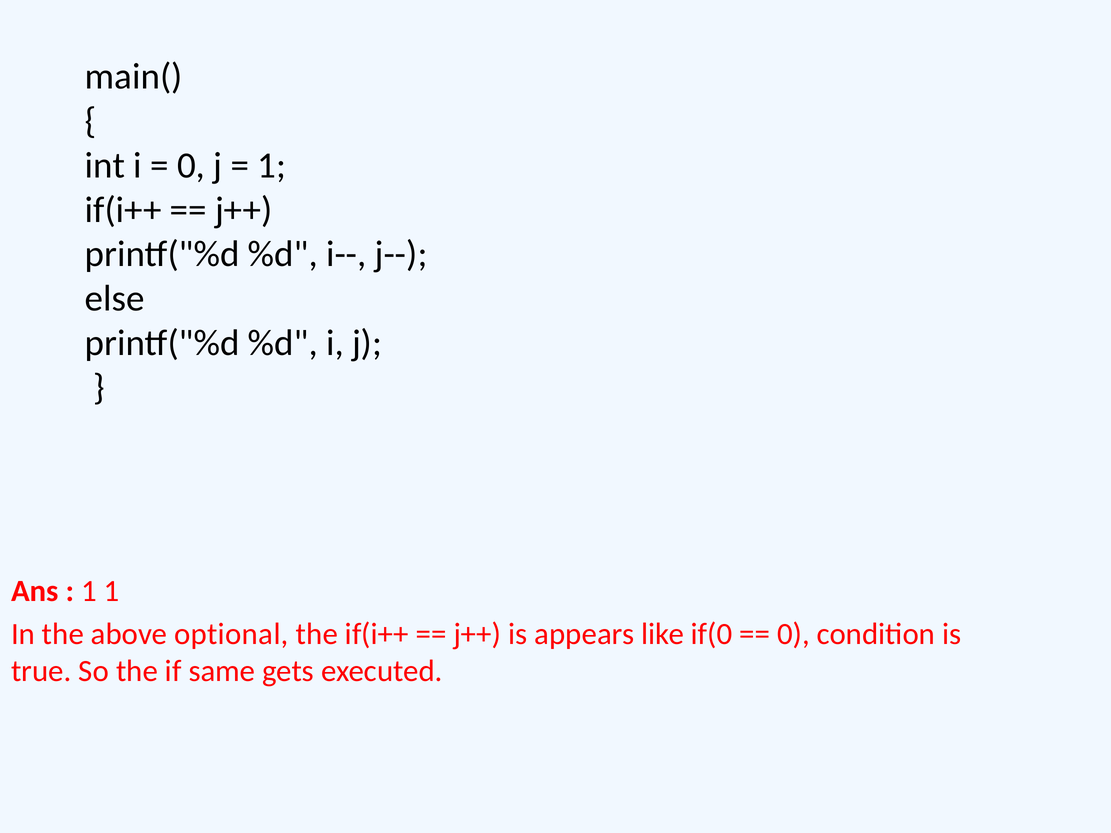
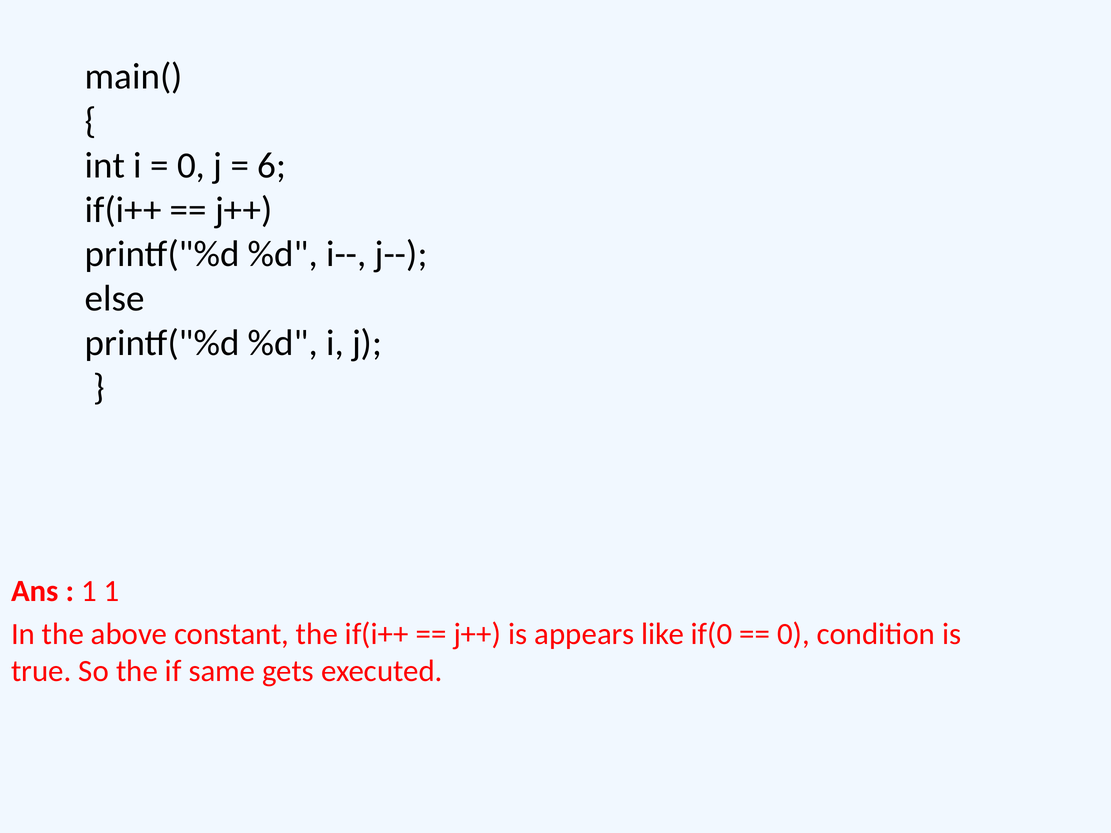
1 at (272, 165): 1 -> 6
optional: optional -> constant
